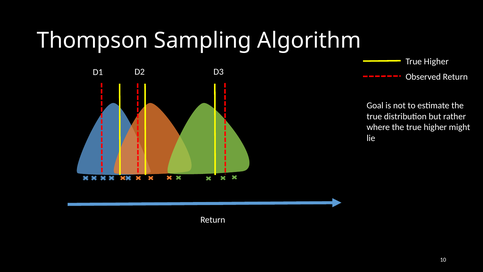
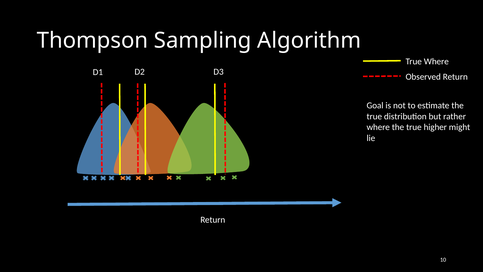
Higher at (436, 62): Higher -> Where
